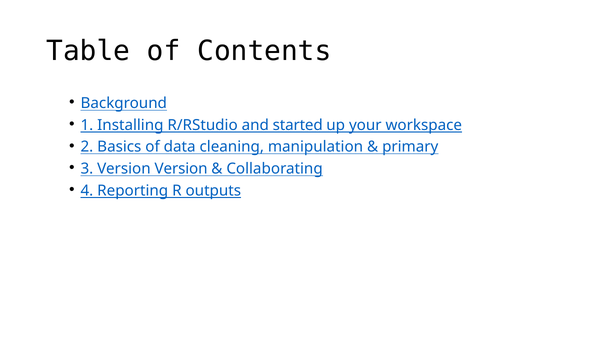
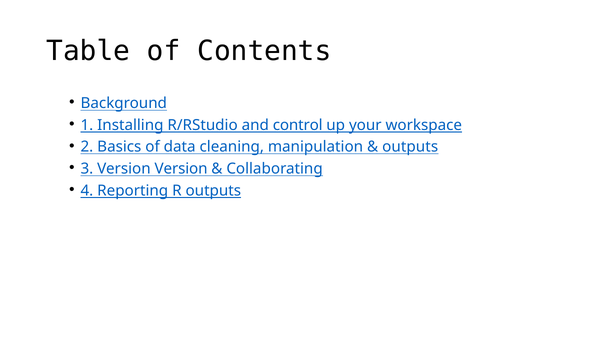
started: started -> control
primary at (410, 147): primary -> outputs
